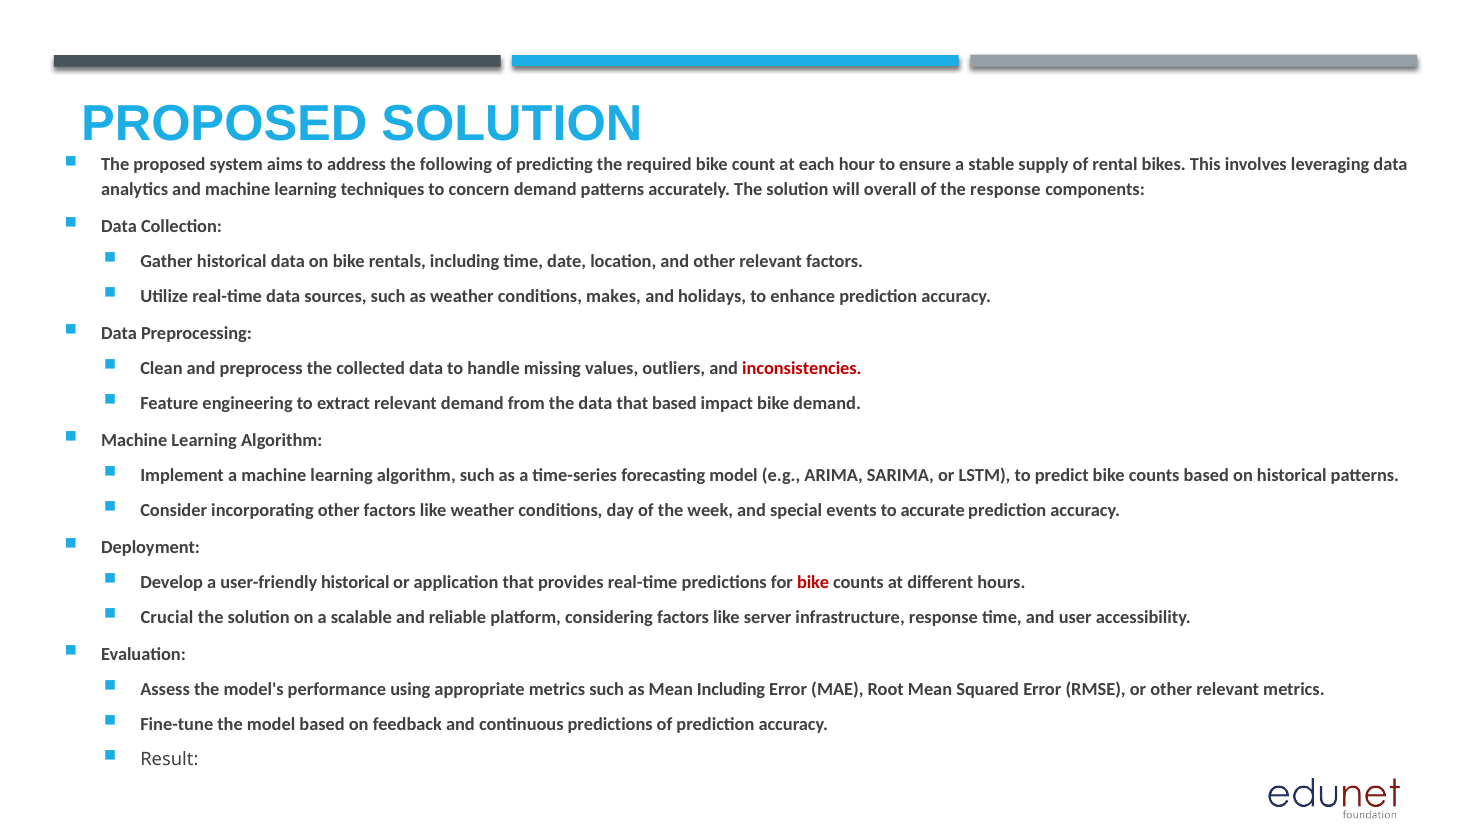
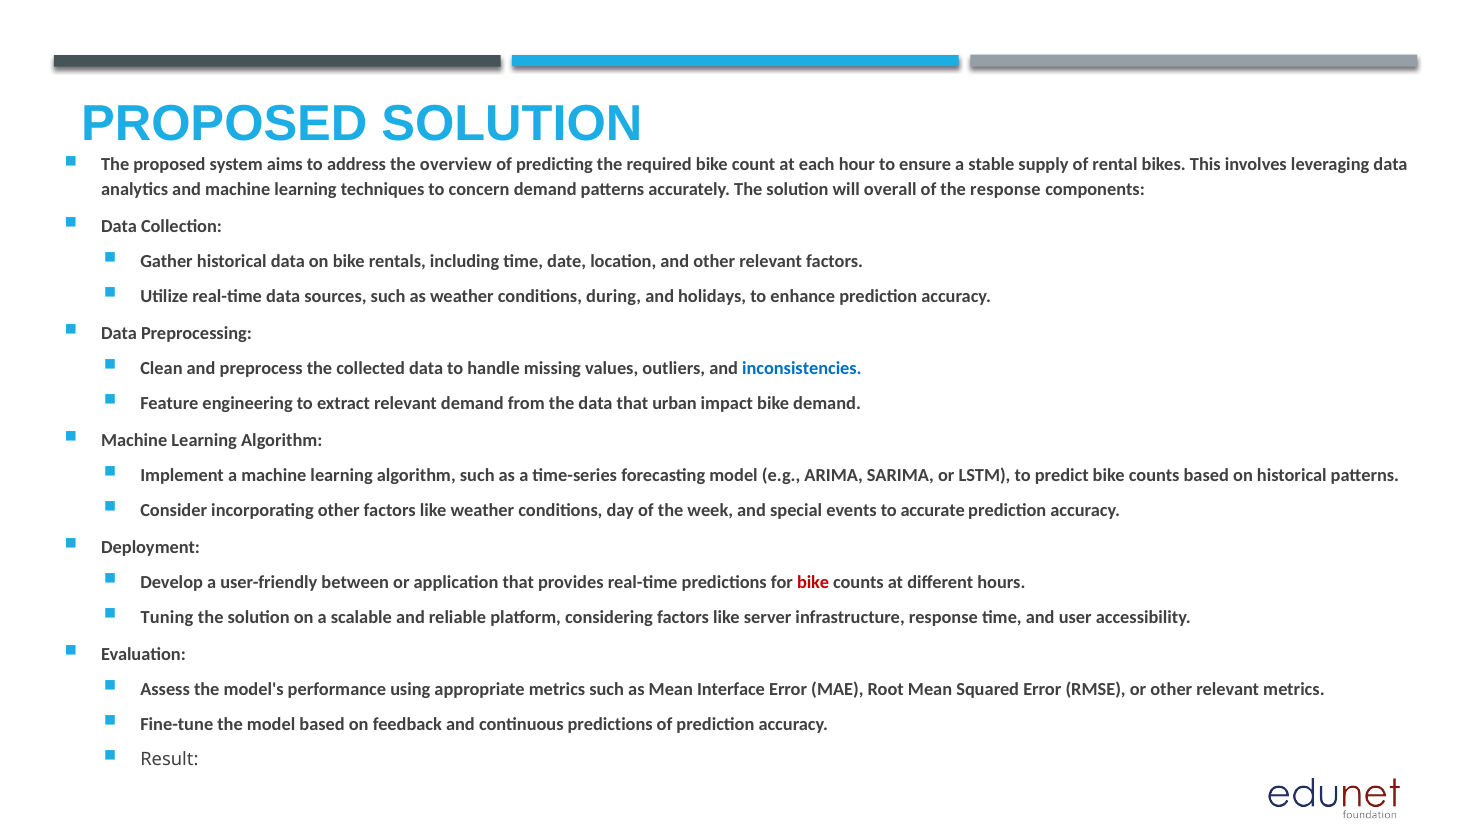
following: following -> overview
makes: makes -> during
inconsistencies colour: red -> blue
that based: based -> urban
user-friendly historical: historical -> between
Crucial: Crucial -> Tuning
Mean Including: Including -> Interface
